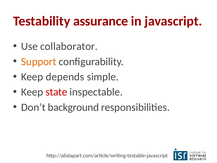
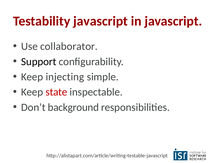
Testability assurance: assurance -> javascript
Support colour: orange -> black
depends: depends -> injecting
